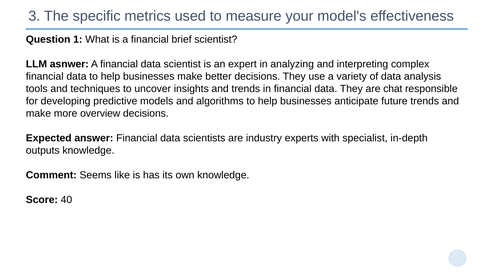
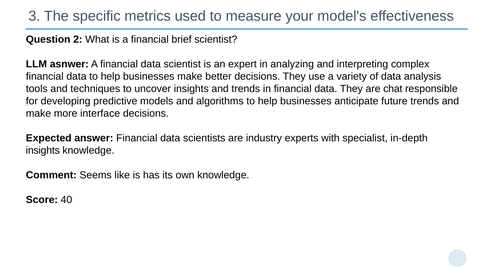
1: 1 -> 2
overview: overview -> interface
outputs at (43, 151): outputs -> insights
